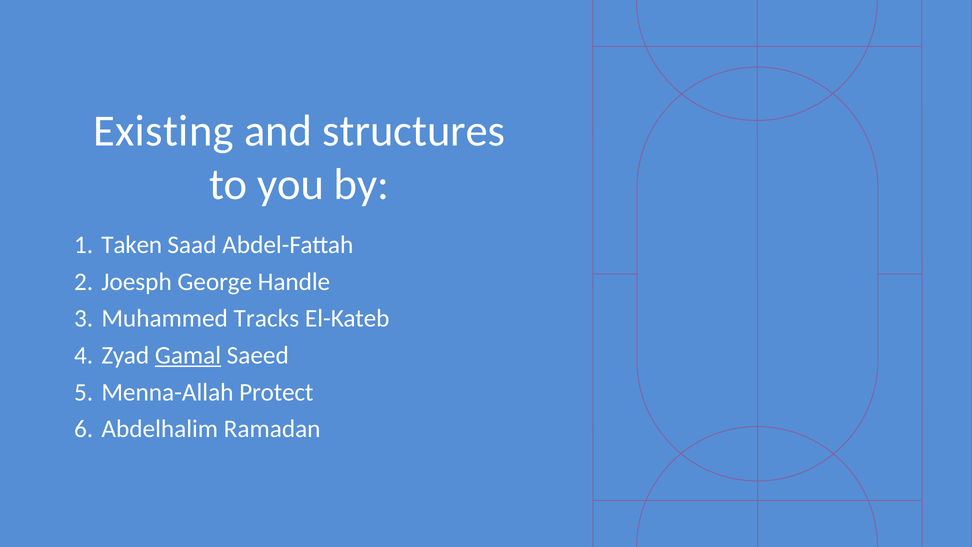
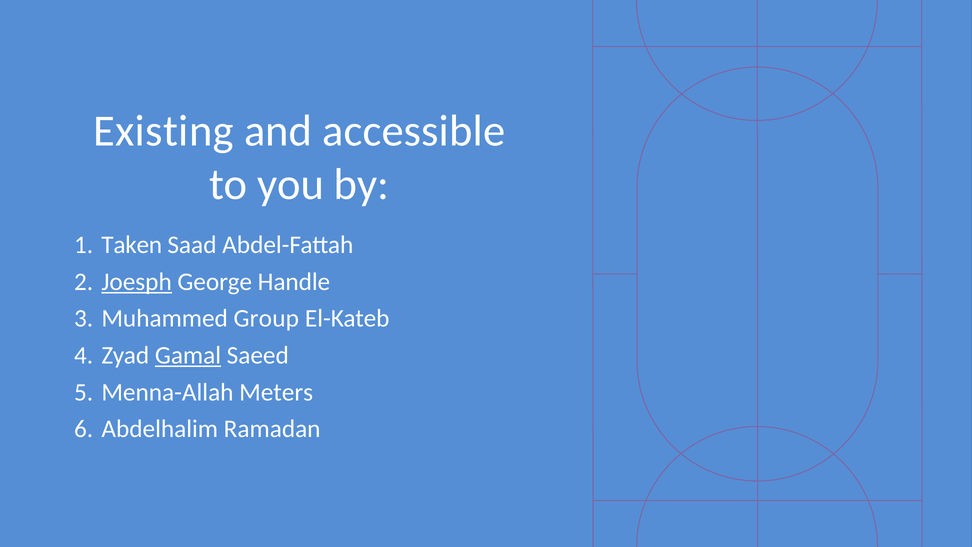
structures: structures -> accessible
Joesph underline: none -> present
Tracks: Tracks -> Group
Protect: Protect -> Meters
